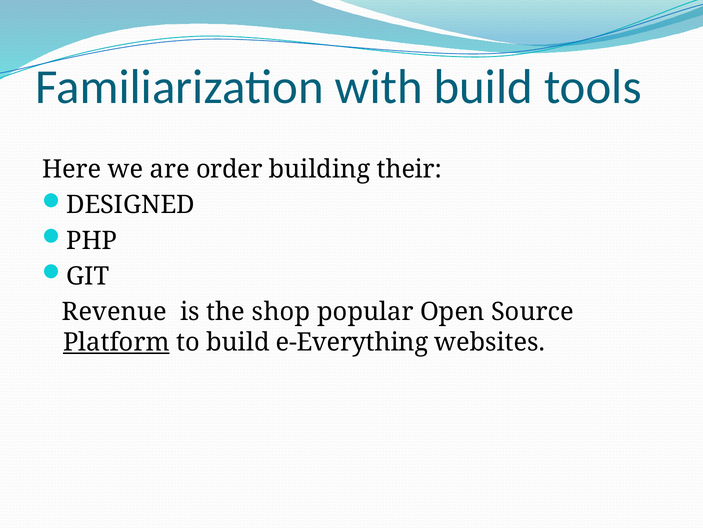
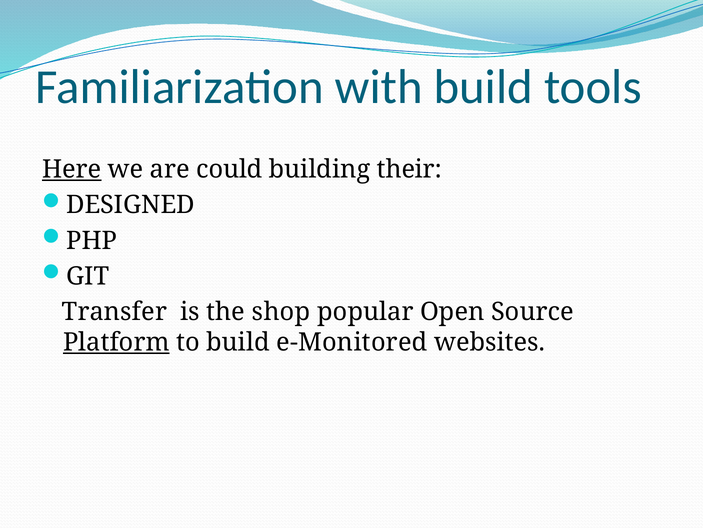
Here underline: none -> present
order: order -> could
Revenue: Revenue -> Transfer
e-Everything: e-Everything -> e-Monitored
